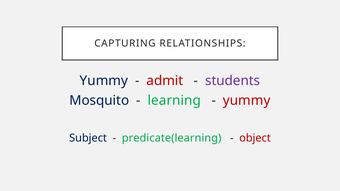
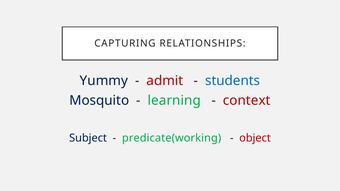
students colour: purple -> blue
yummy at (247, 100): yummy -> context
predicate(learning: predicate(learning -> predicate(working
